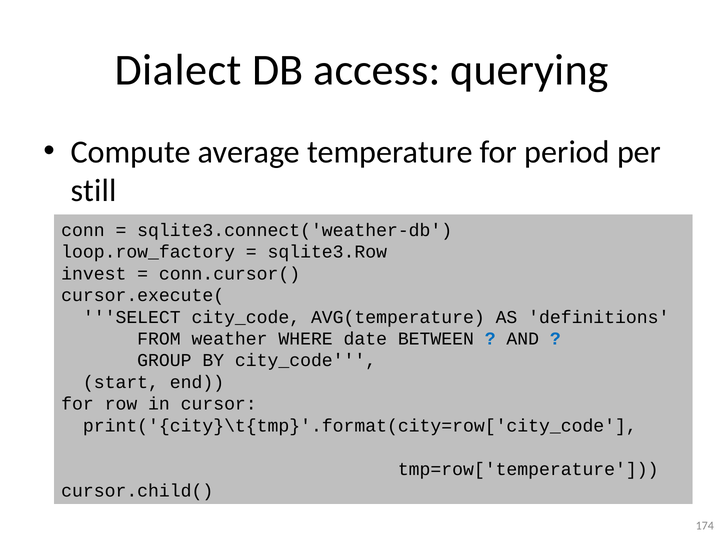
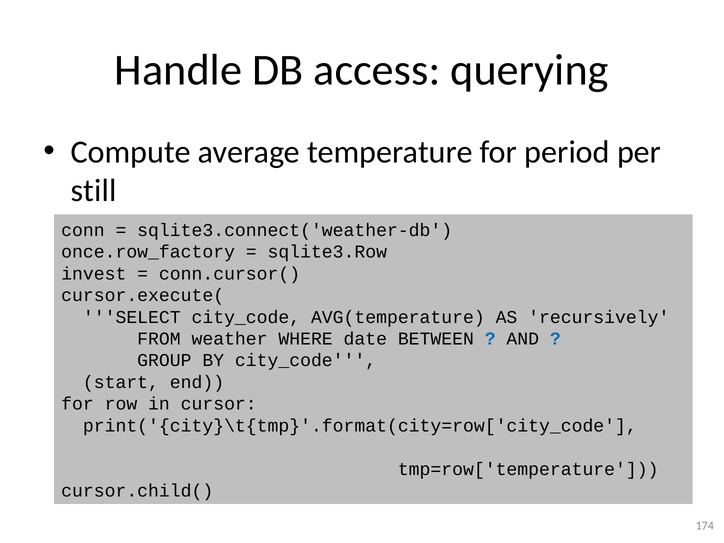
Dialect: Dialect -> Handle
loop.row_factory: loop.row_factory -> once.row_factory
definitions: definitions -> recursively
